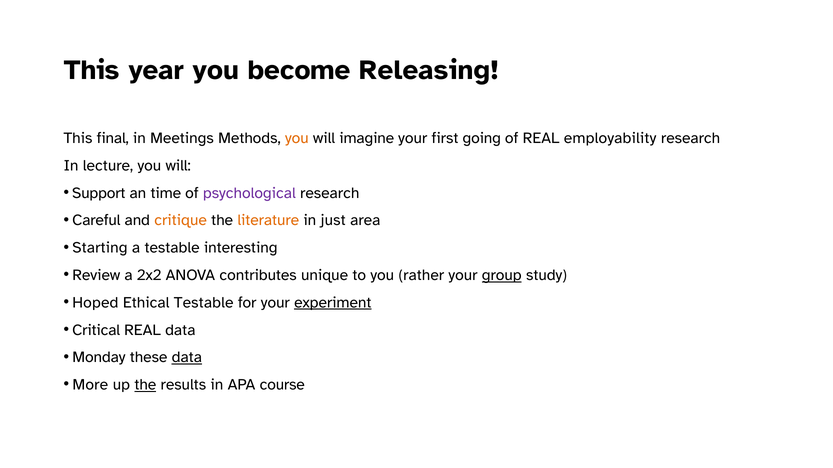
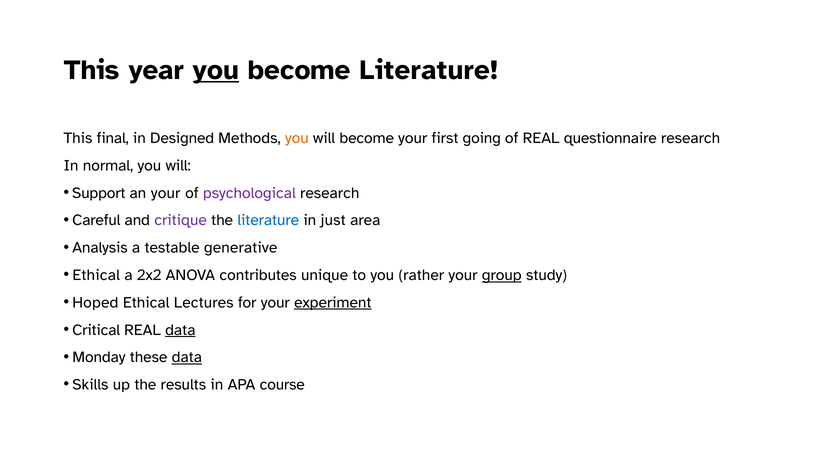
you at (216, 70) underline: none -> present
become Releasing: Releasing -> Literature
Meetings: Meetings -> Designed
will imagine: imagine -> become
employability: employability -> questionnaire
lecture: lecture -> normal
an time: time -> your
critique colour: orange -> purple
literature at (268, 221) colour: orange -> blue
Starting: Starting -> Analysis
interesting: interesting -> generative
Review at (96, 275): Review -> Ethical
Ethical Testable: Testable -> Lectures
data at (180, 330) underline: none -> present
More: More -> Skills
the at (145, 385) underline: present -> none
